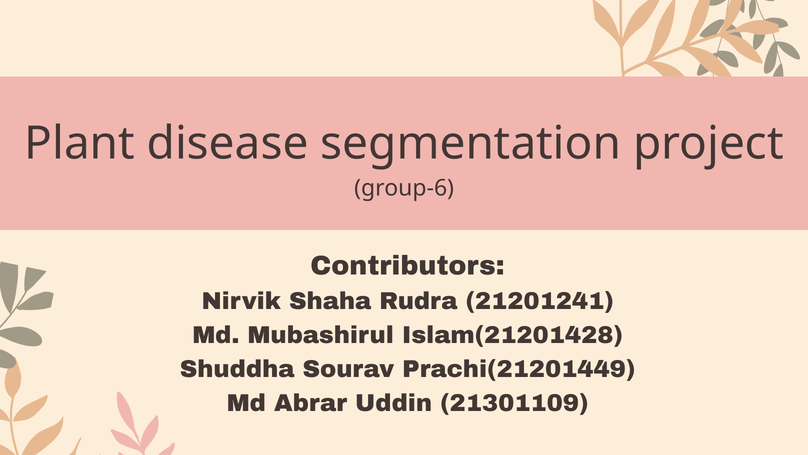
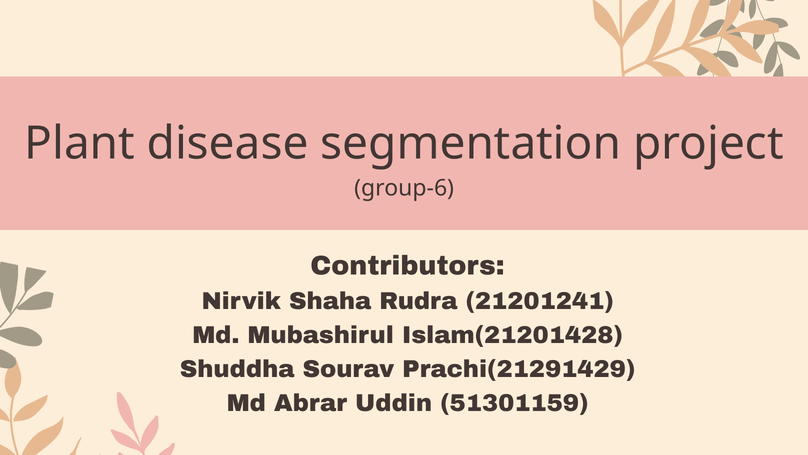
Prachi(21201449: Prachi(21201449 -> Prachi(21291429
21301109: 21301109 -> 51301159
